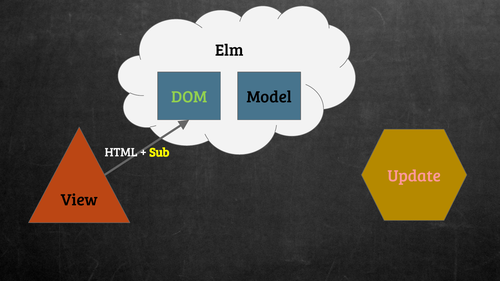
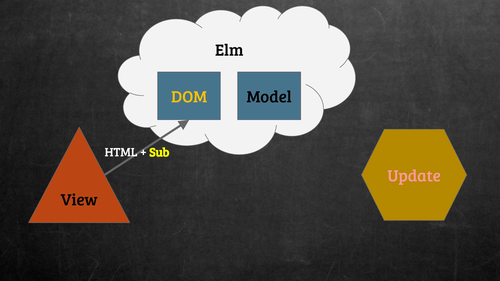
DOM colour: light green -> yellow
